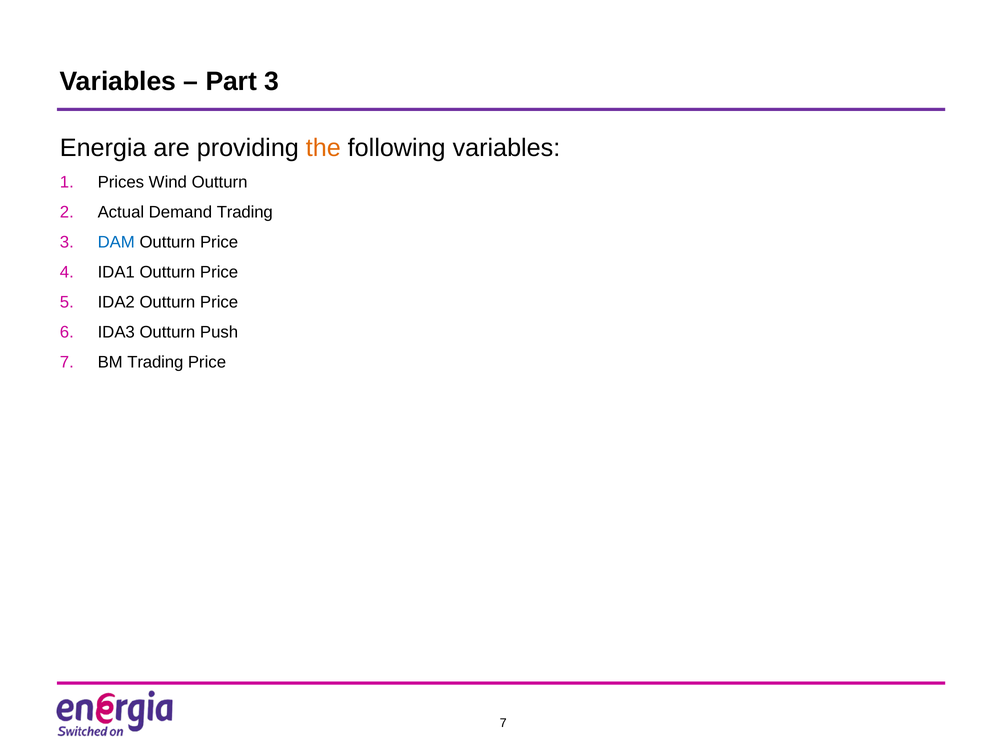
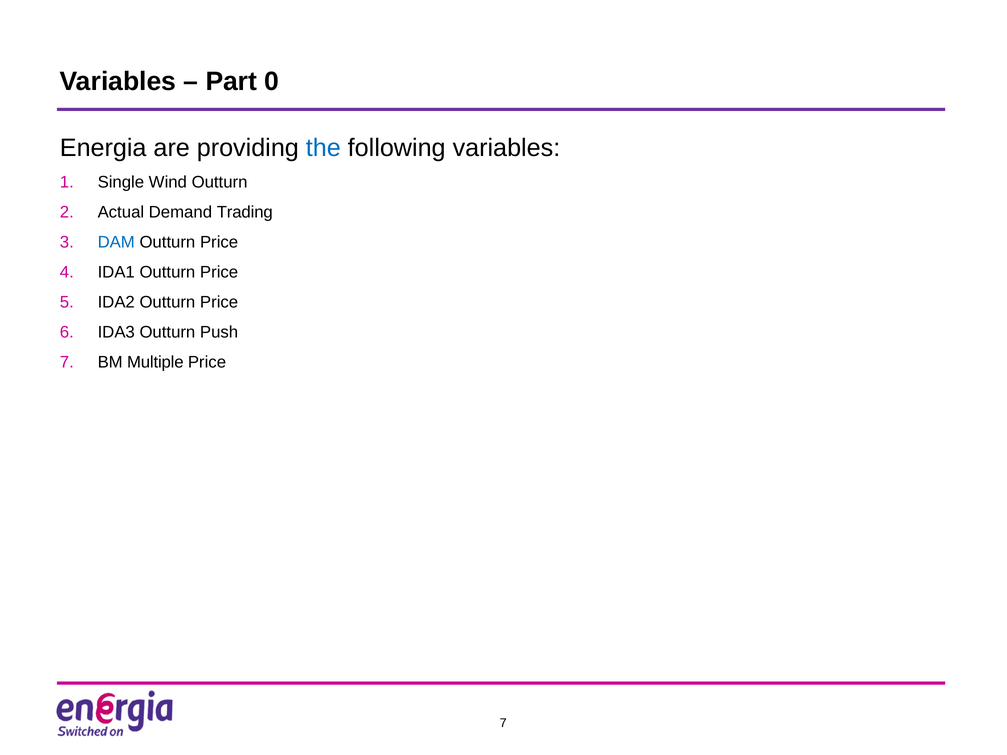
Part 3: 3 -> 0
the colour: orange -> blue
Prices: Prices -> Single
BM Trading: Trading -> Multiple
